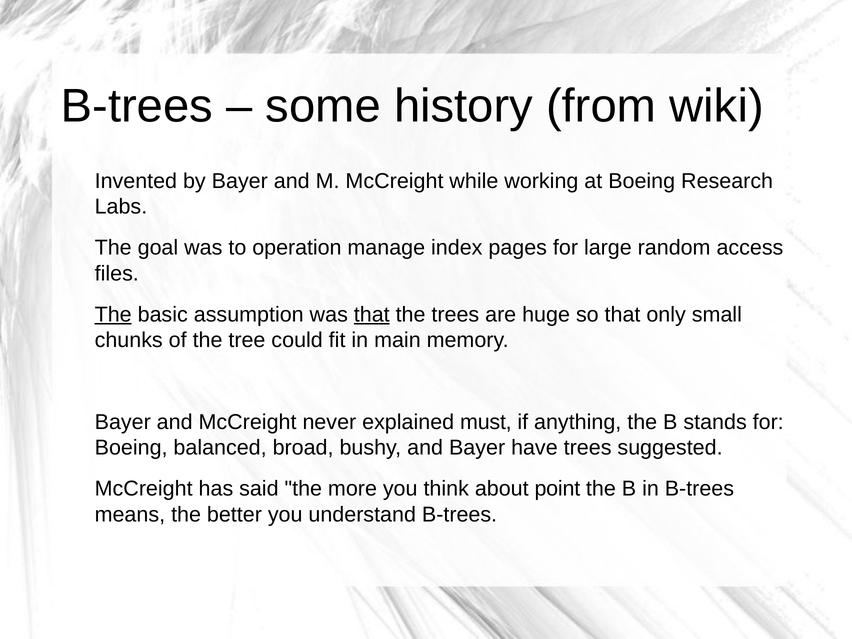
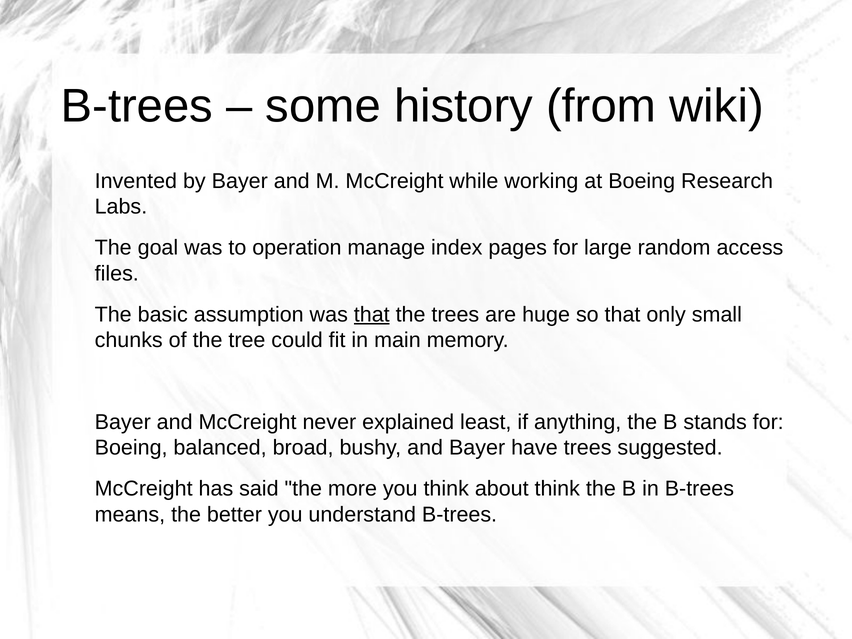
The at (113, 314) underline: present -> none
must: must -> least
about point: point -> think
